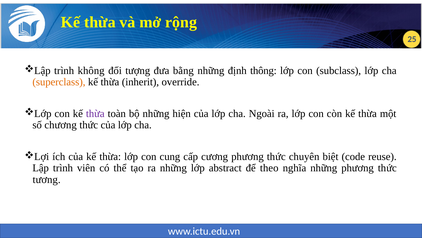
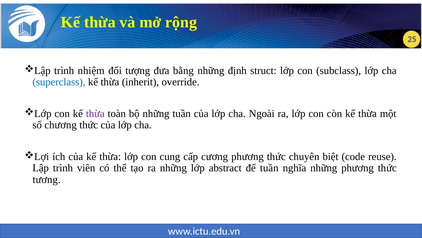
không: không -> nhiệm
thông: thông -> struct
superclass colour: orange -> blue
những hiện: hiện -> tuần
để theo: theo -> tuần
